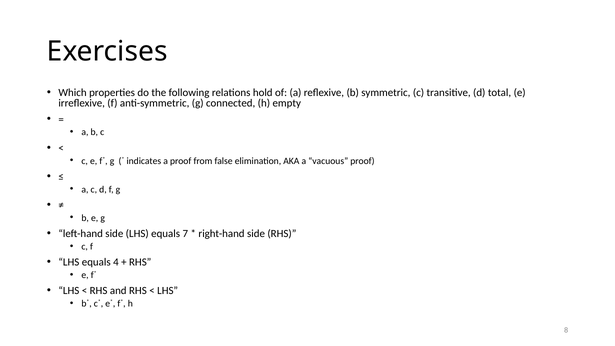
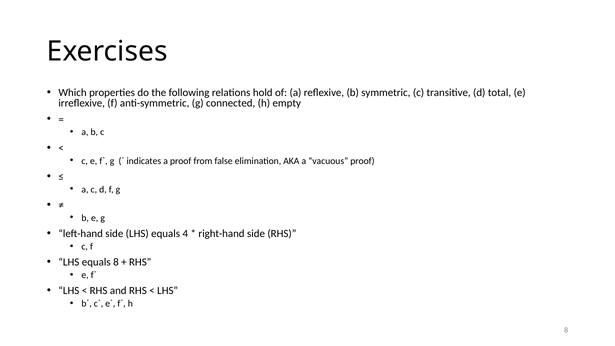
7: 7 -> 4
equals 4: 4 -> 8
